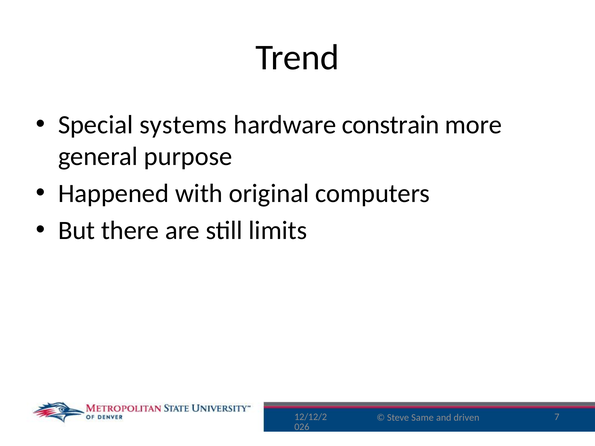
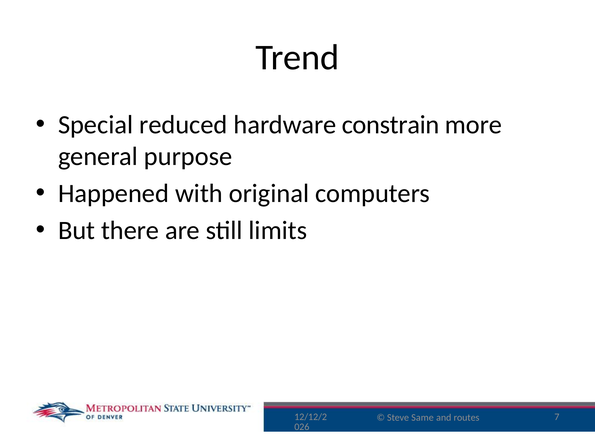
systems: systems -> reduced
driven: driven -> routes
